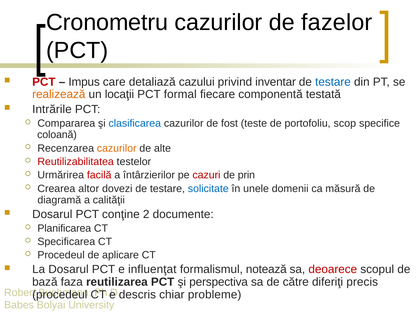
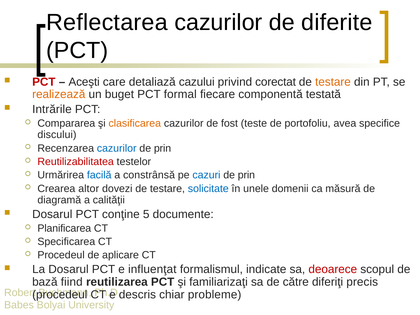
Cronometru: Cronometru -> Reflectarea
fazelor: fazelor -> diferite
Impus: Impus -> Aceşti
inventar: inventar -> corectat
testare at (333, 82) colour: blue -> orange
locaţii: locaţii -> buget
clasificarea colour: blue -> orange
scop: scop -> avea
coloană: coloană -> discului
cazurilor at (117, 148) colour: orange -> blue
alte at (162, 148): alte -> prin
facilă colour: red -> blue
întârzierilor: întârzierilor -> constrânsă
cazuri colour: red -> blue
2: 2 -> 5
notează: notează -> indicate
faza: faza -> fiind
perspectiva: perspectiva -> familiarizaţi
